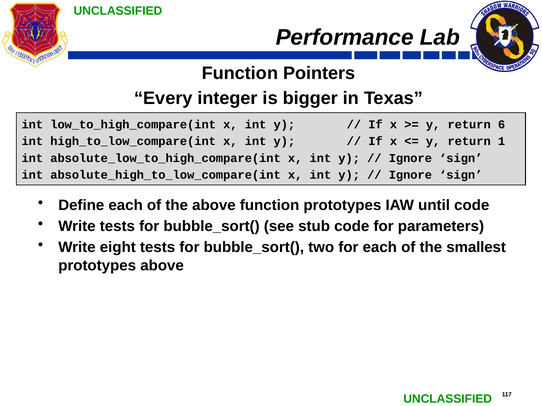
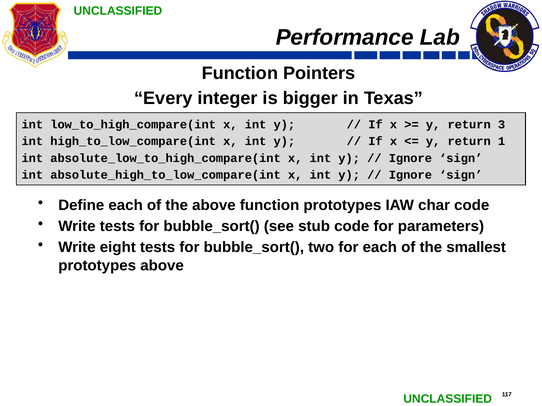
6: 6 -> 3
until: until -> char
